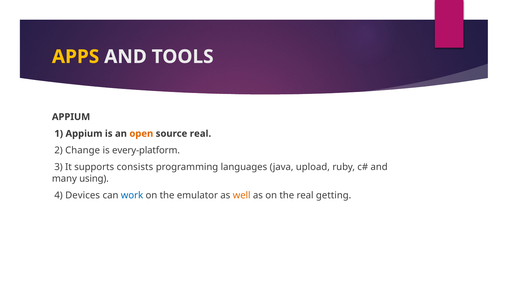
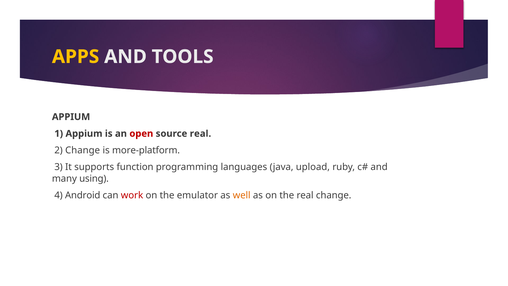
open colour: orange -> red
every-platform: every-platform -> more-platform
consists: consists -> function
Devices: Devices -> Android
work colour: blue -> red
real getting: getting -> change
